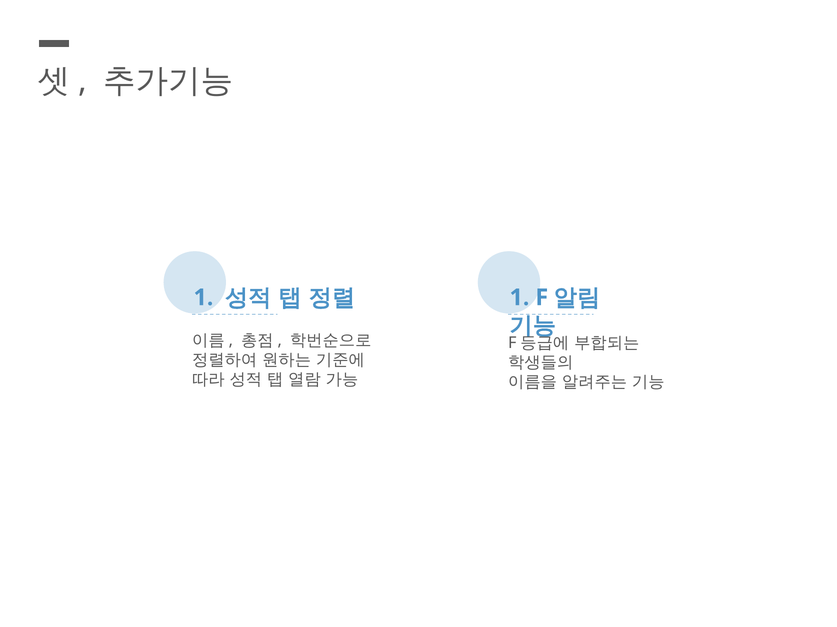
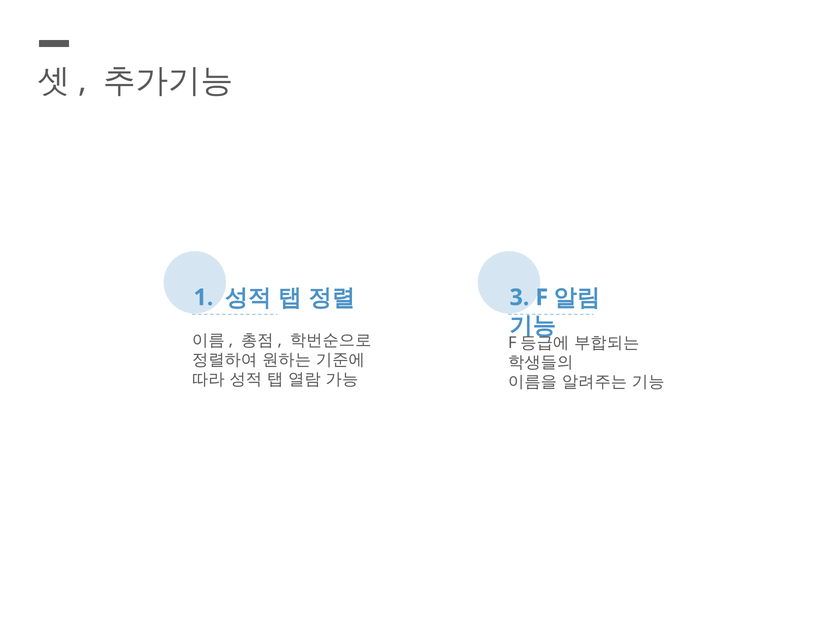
1 at (519, 298): 1 -> 3
